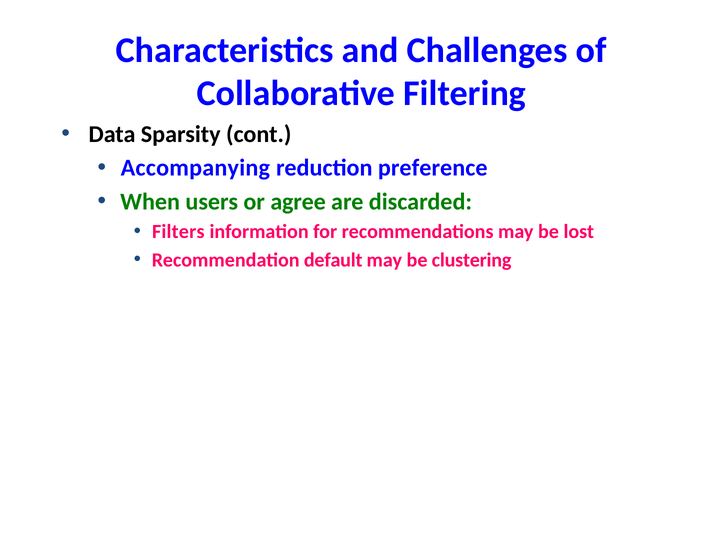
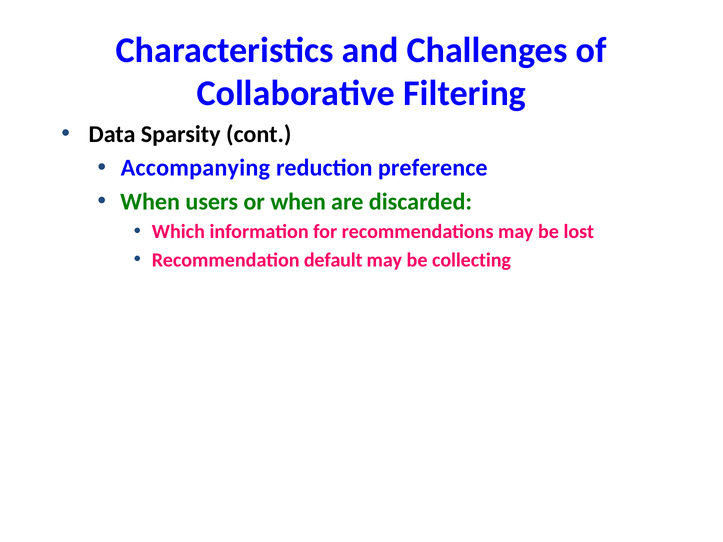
or agree: agree -> when
Filters: Filters -> Which
clustering: clustering -> collecting
